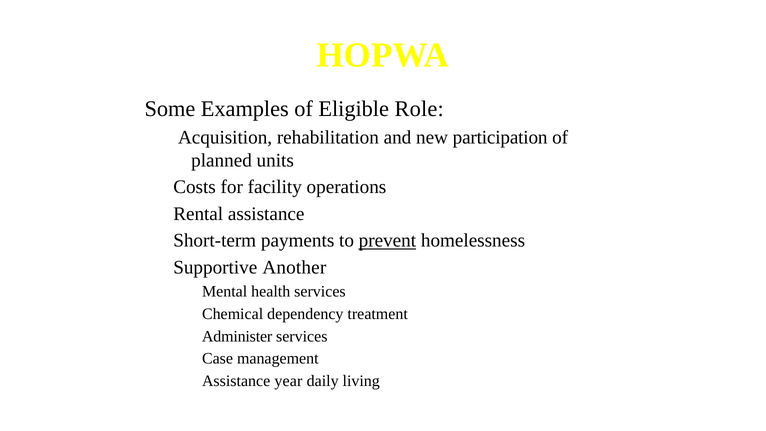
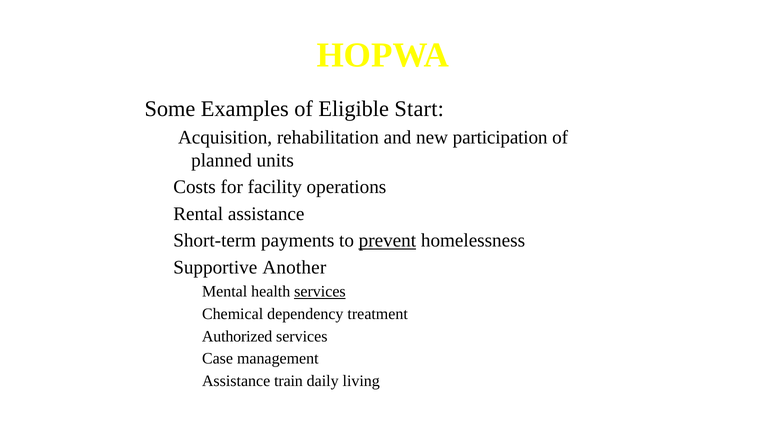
Role: Role -> Start
services at (320, 291) underline: none -> present
Administer: Administer -> Authorized
year: year -> train
